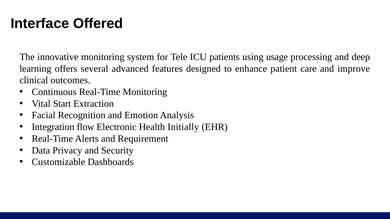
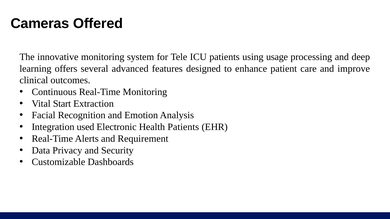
Interface: Interface -> Cameras
flow: flow -> used
Health Initially: Initially -> Patients
